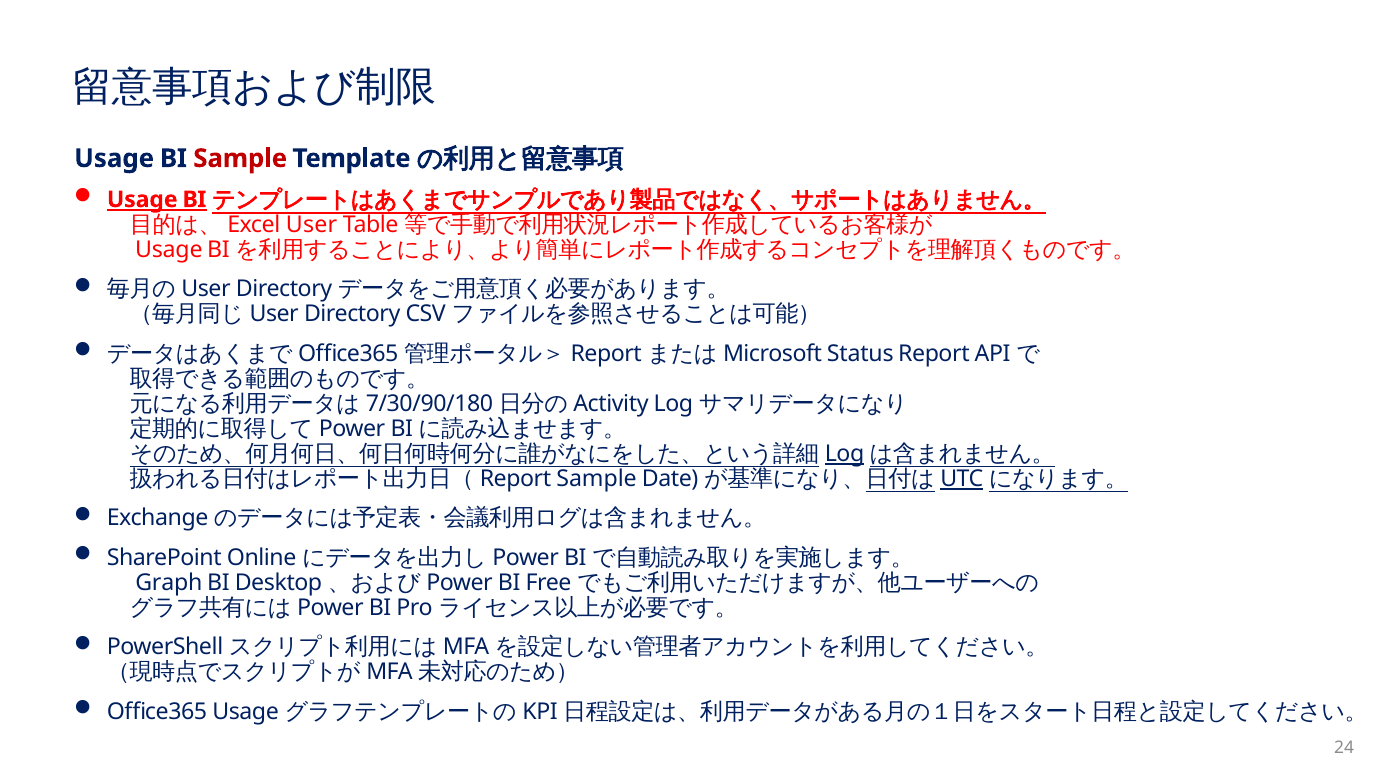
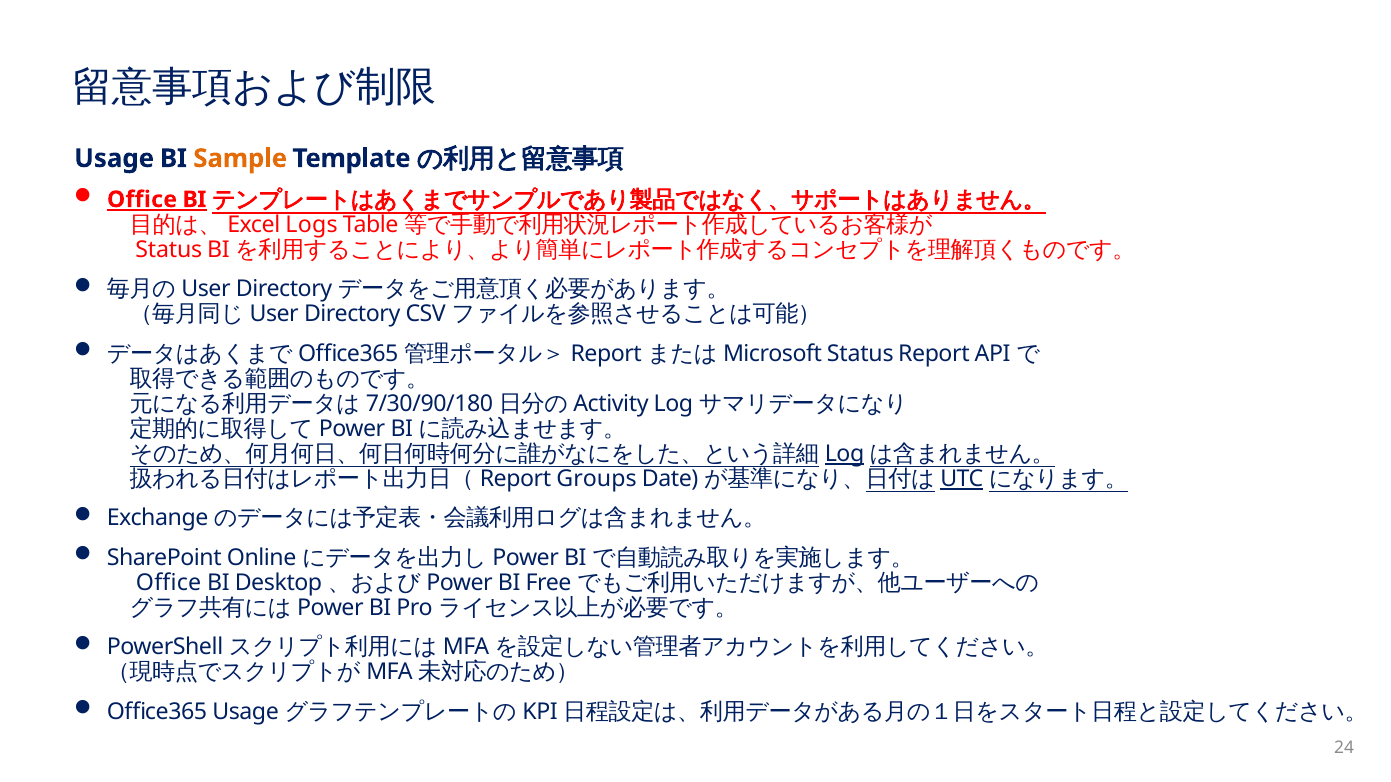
Sample at (240, 159) colour: red -> orange
Usage at (142, 200): Usage -> Office
User: User -> Logs
Usage at (169, 250): Usage -> Status
Sample at (597, 479): Sample -> Groups
Graph at (169, 583): Graph -> Office
